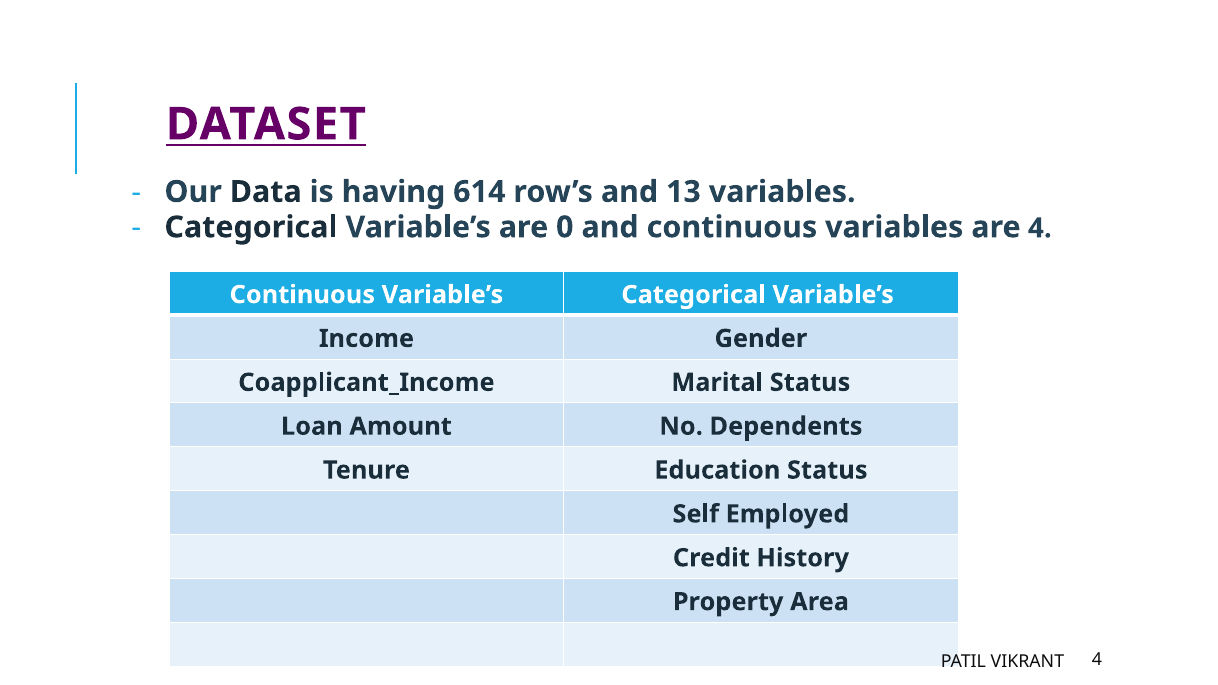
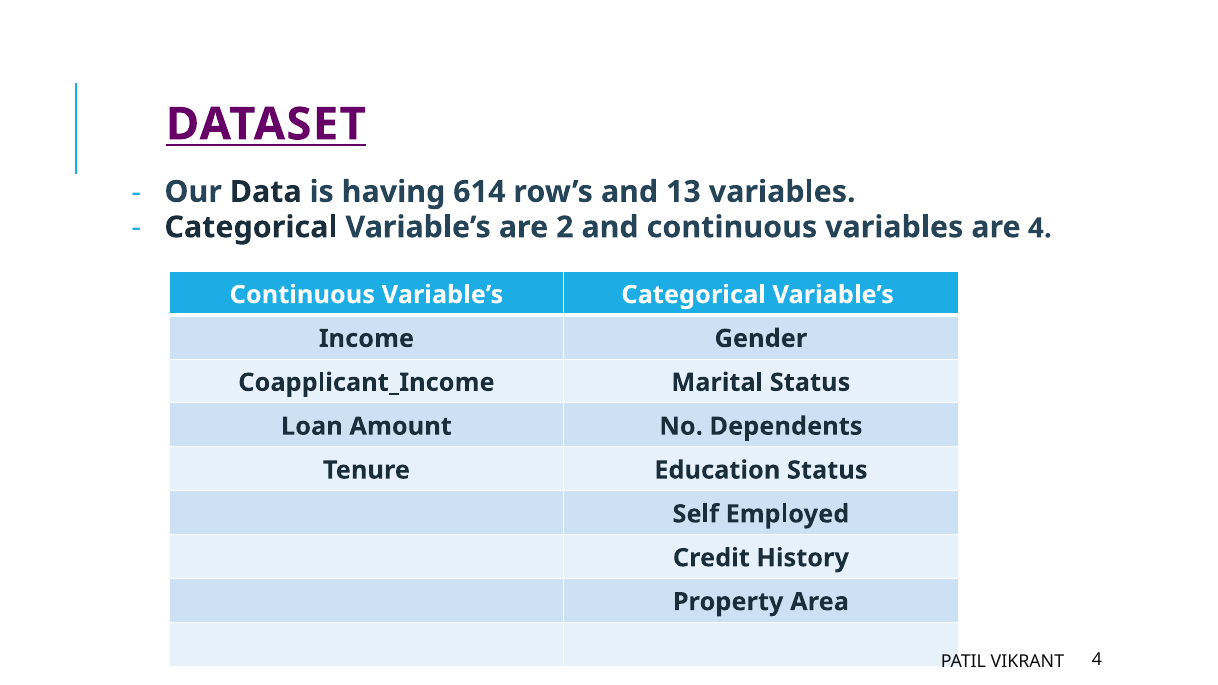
0: 0 -> 2
